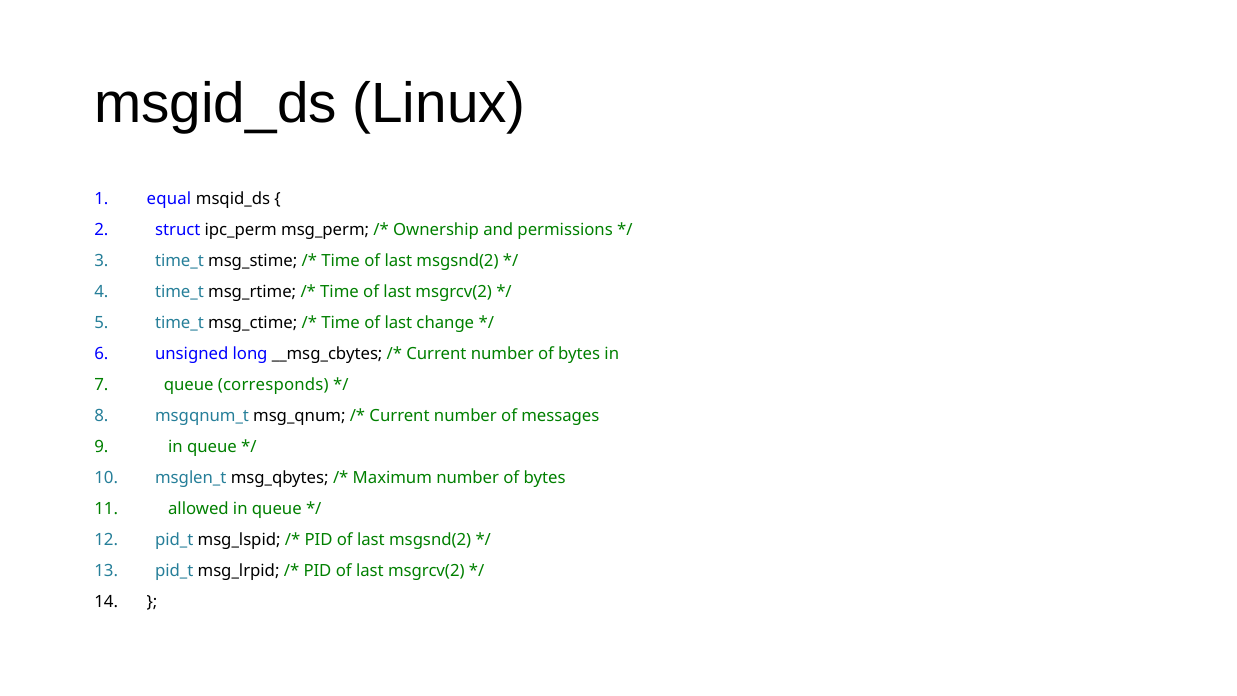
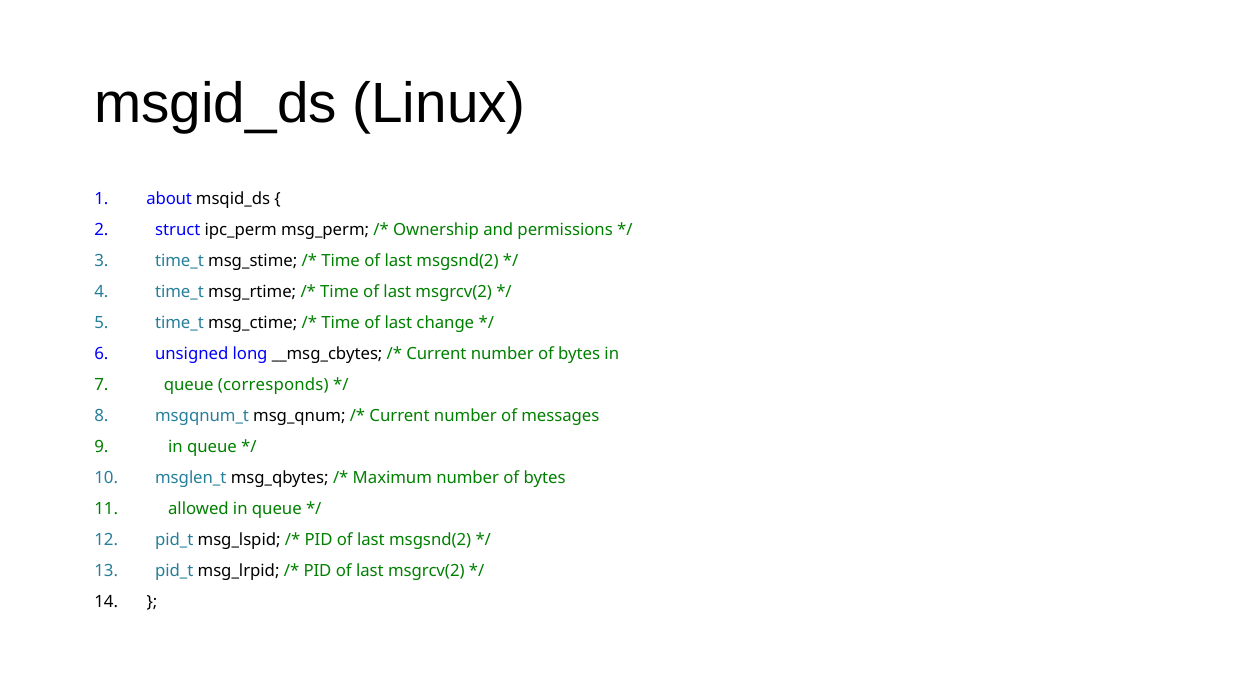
equal: equal -> about
